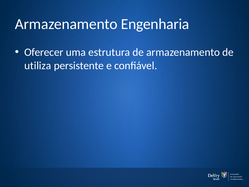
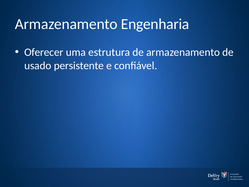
utiliza: utiliza -> usado
